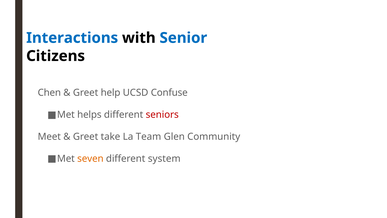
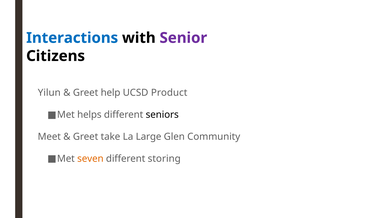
Senior colour: blue -> purple
Chen: Chen -> Yilun
Confuse: Confuse -> Product
seniors colour: red -> black
Team: Team -> Large
system: system -> storing
